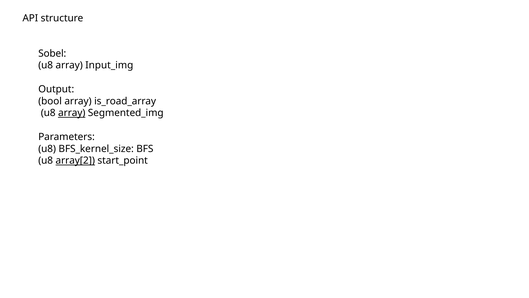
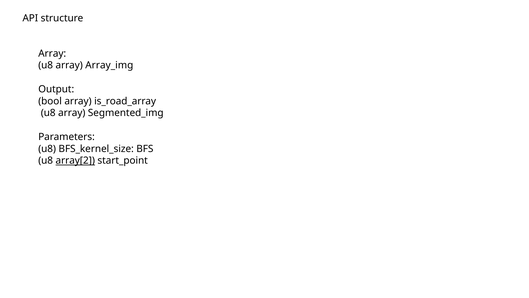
Sobel at (52, 53): Sobel -> Array
Input_img: Input_img -> Array_img
array at (72, 113) underline: present -> none
